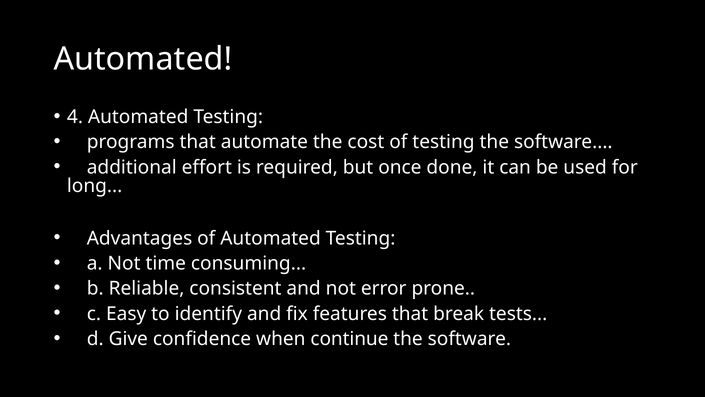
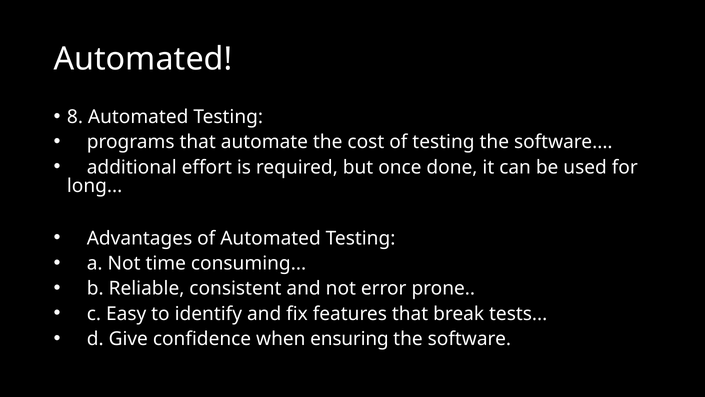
4: 4 -> 8
continue: continue -> ensuring
